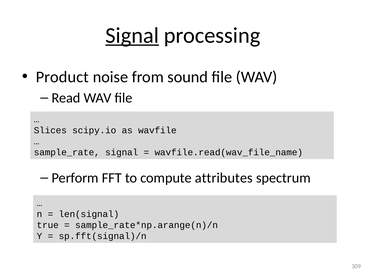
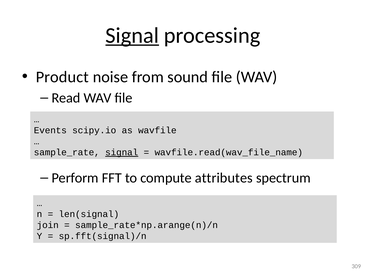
Slices: Slices -> Events
signal at (122, 152) underline: none -> present
true: true -> join
